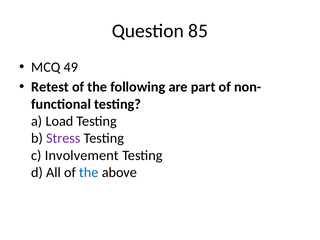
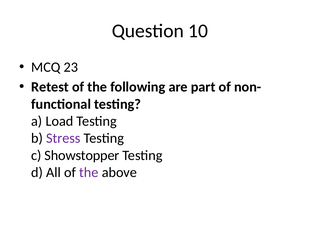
85: 85 -> 10
49: 49 -> 23
Involvement: Involvement -> Showstopper
the at (89, 172) colour: blue -> purple
